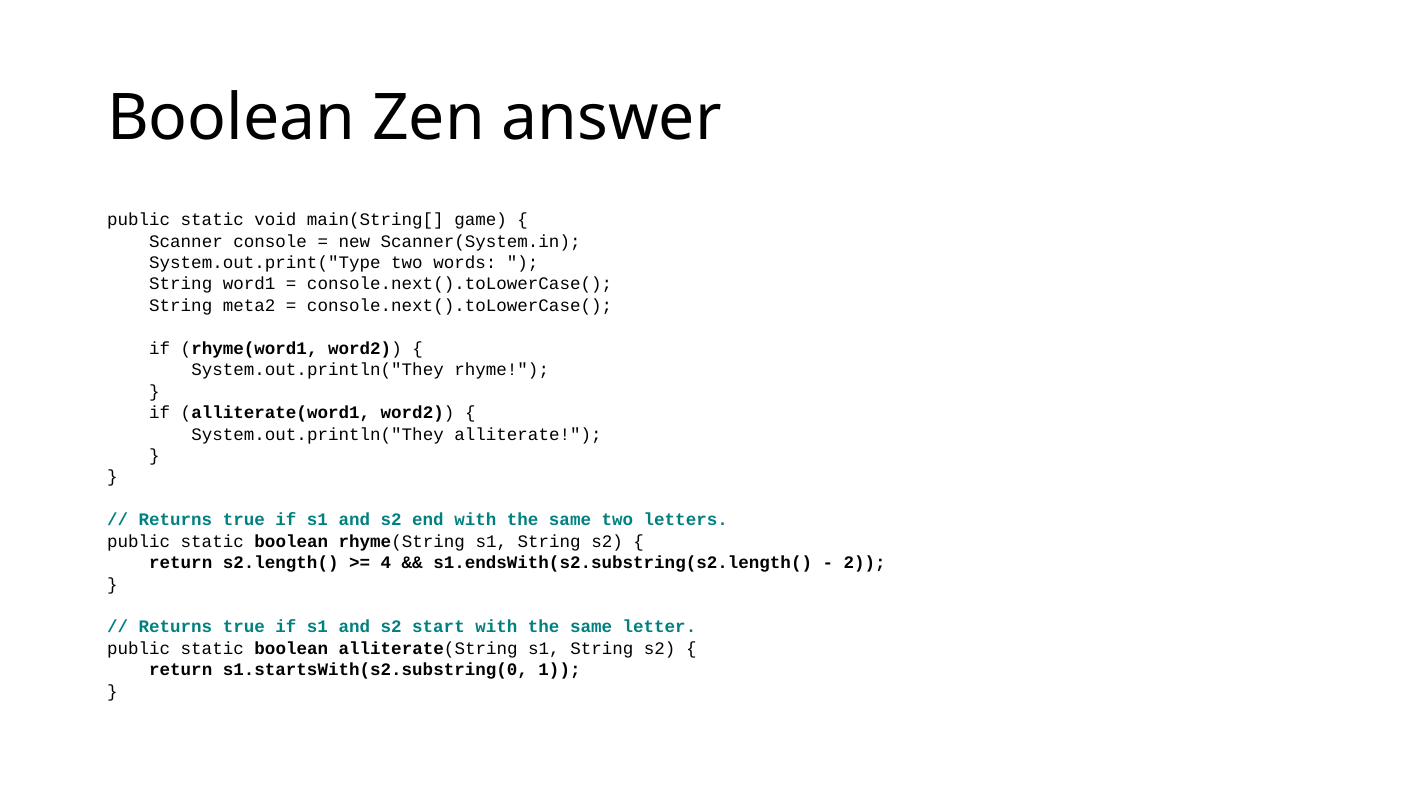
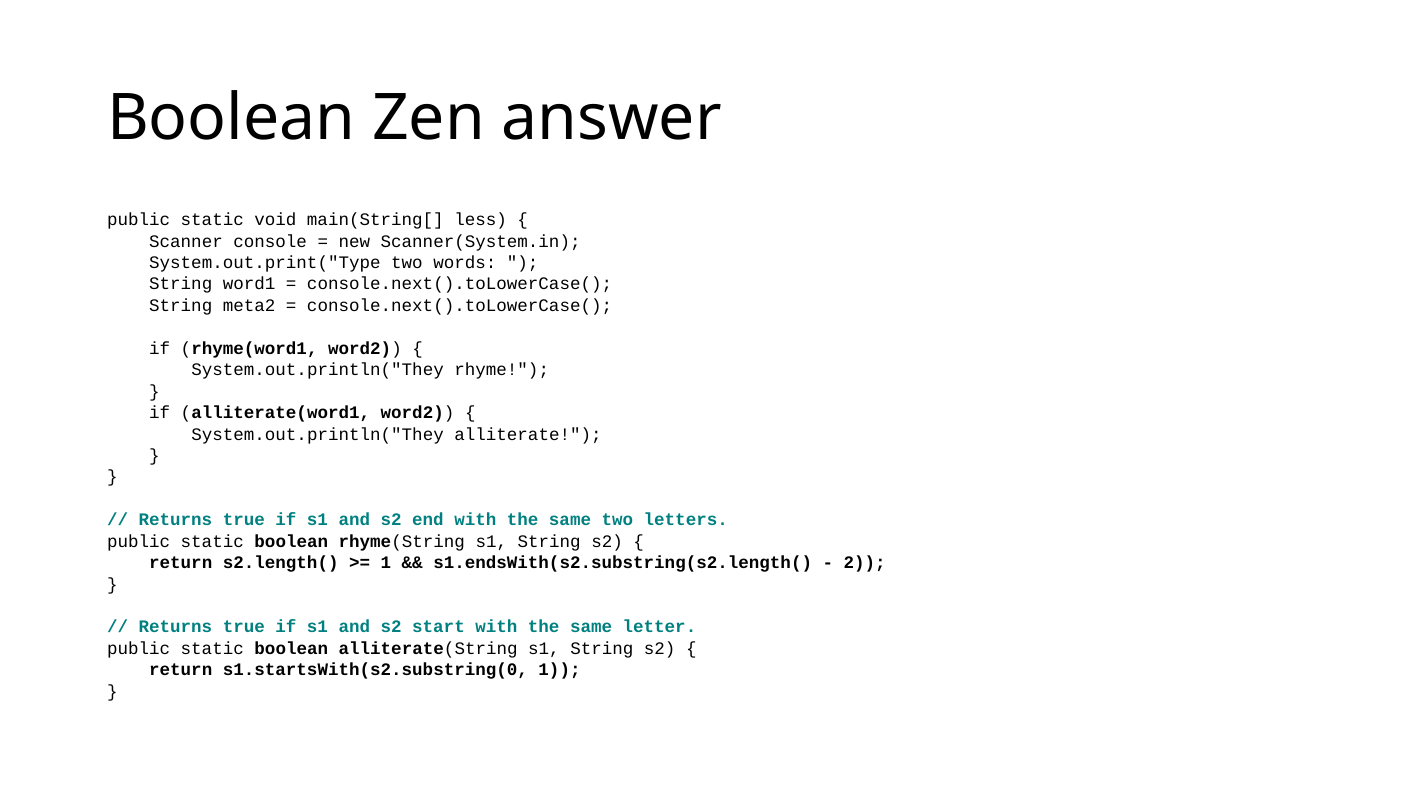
game: game -> less
4 at (386, 563): 4 -> 1
